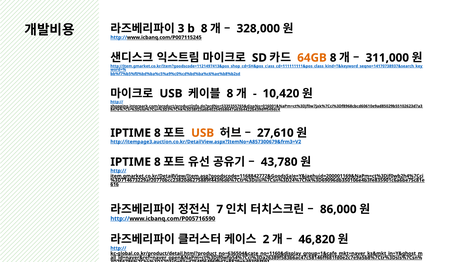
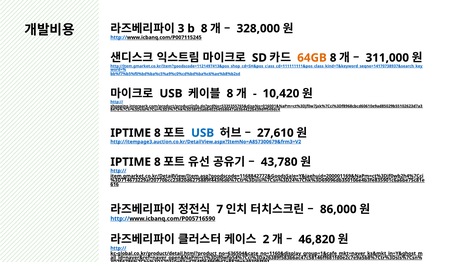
USB at (203, 133) colour: orange -> blue
